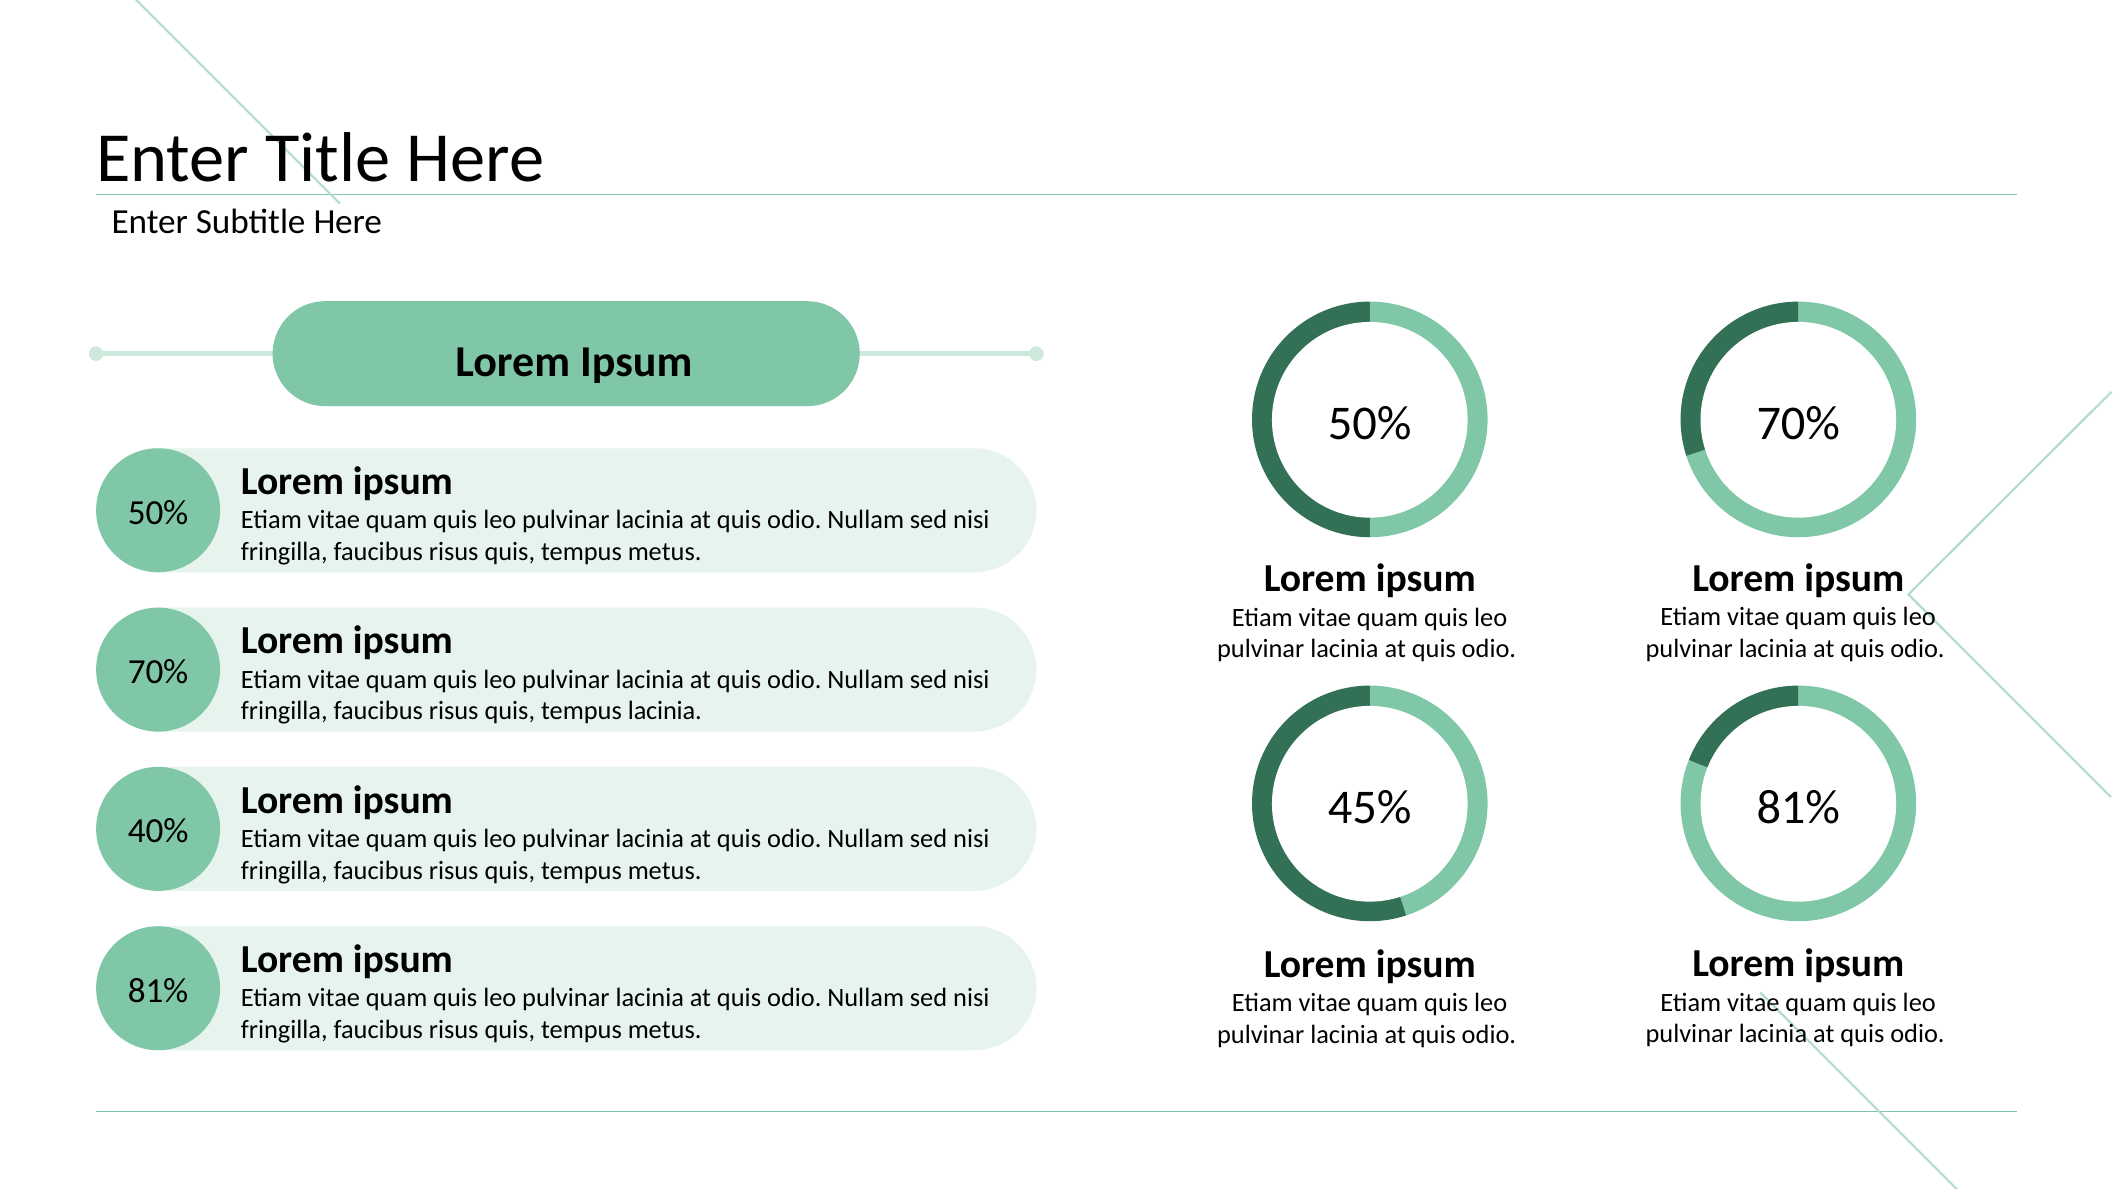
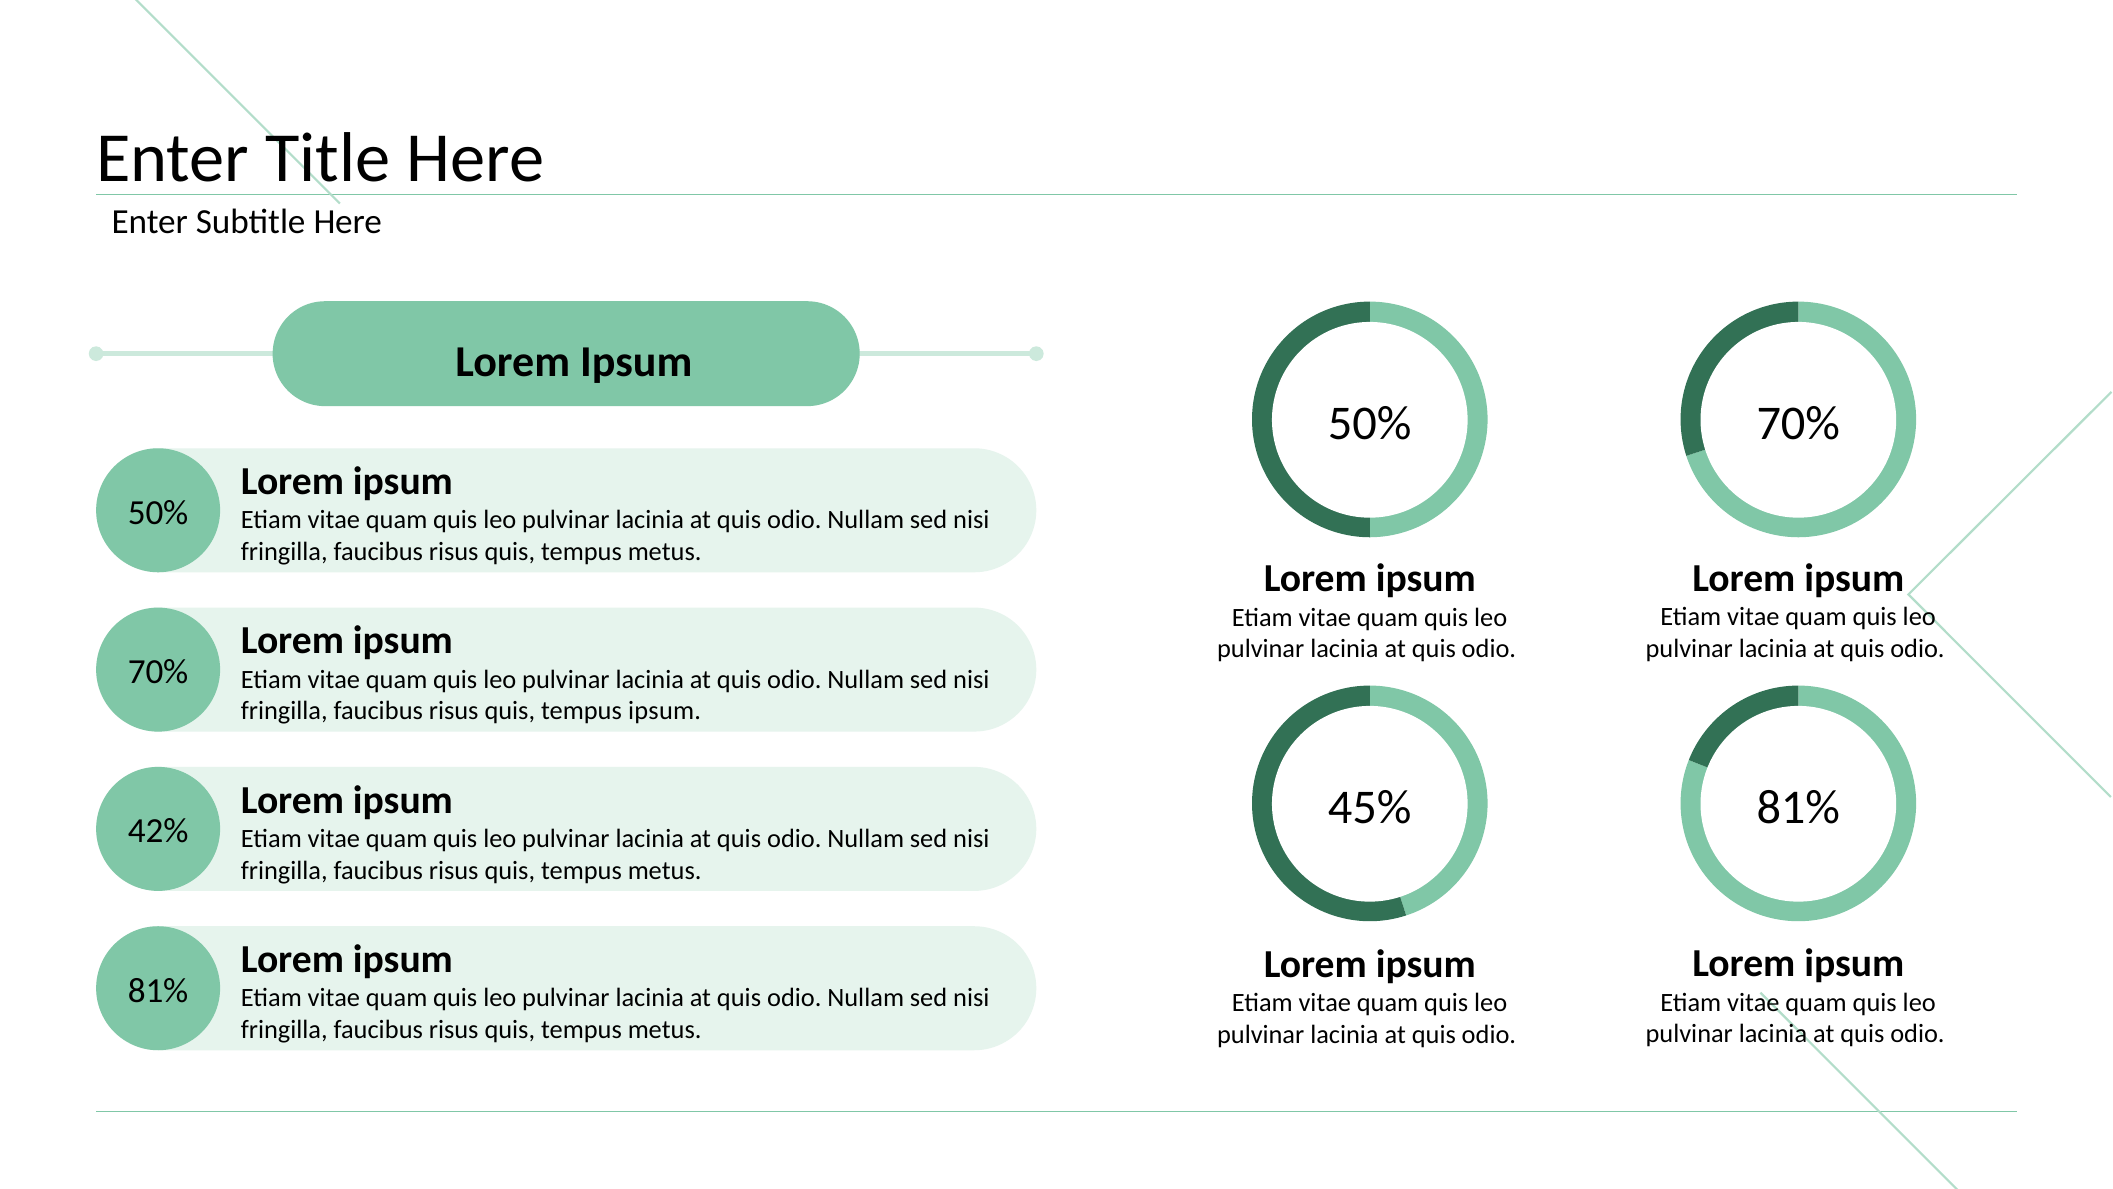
tempus lacinia: lacinia -> ipsum
40%: 40% -> 42%
